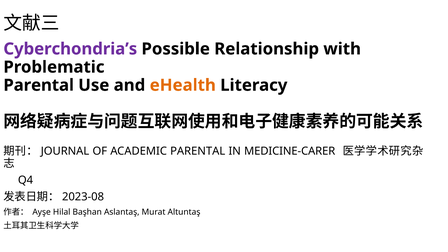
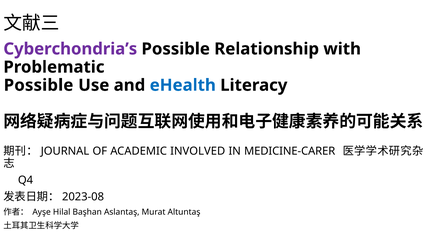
Parental at (39, 85): Parental -> Possible
eHealth colour: orange -> blue
ACADEMIC PARENTAL: PARENTAL -> INVOLVED
